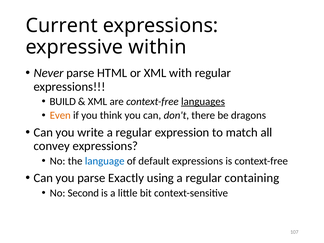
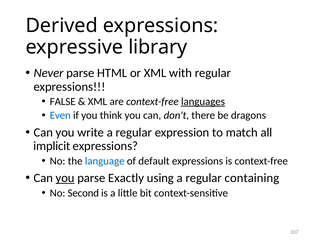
Current: Current -> Derived
within: within -> library
BUILD: BUILD -> FALSE
Even colour: orange -> blue
convey: convey -> implicit
you at (65, 178) underline: none -> present
